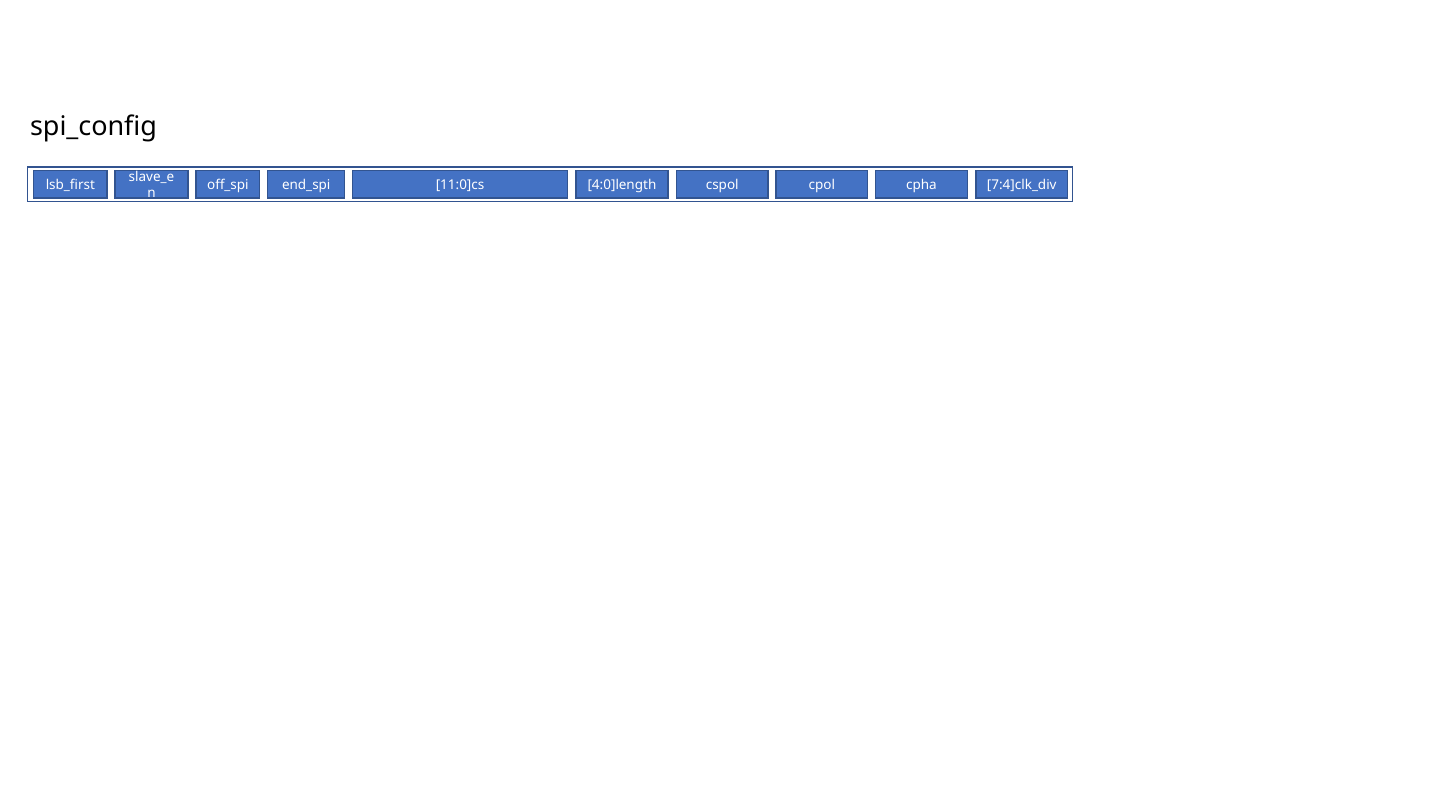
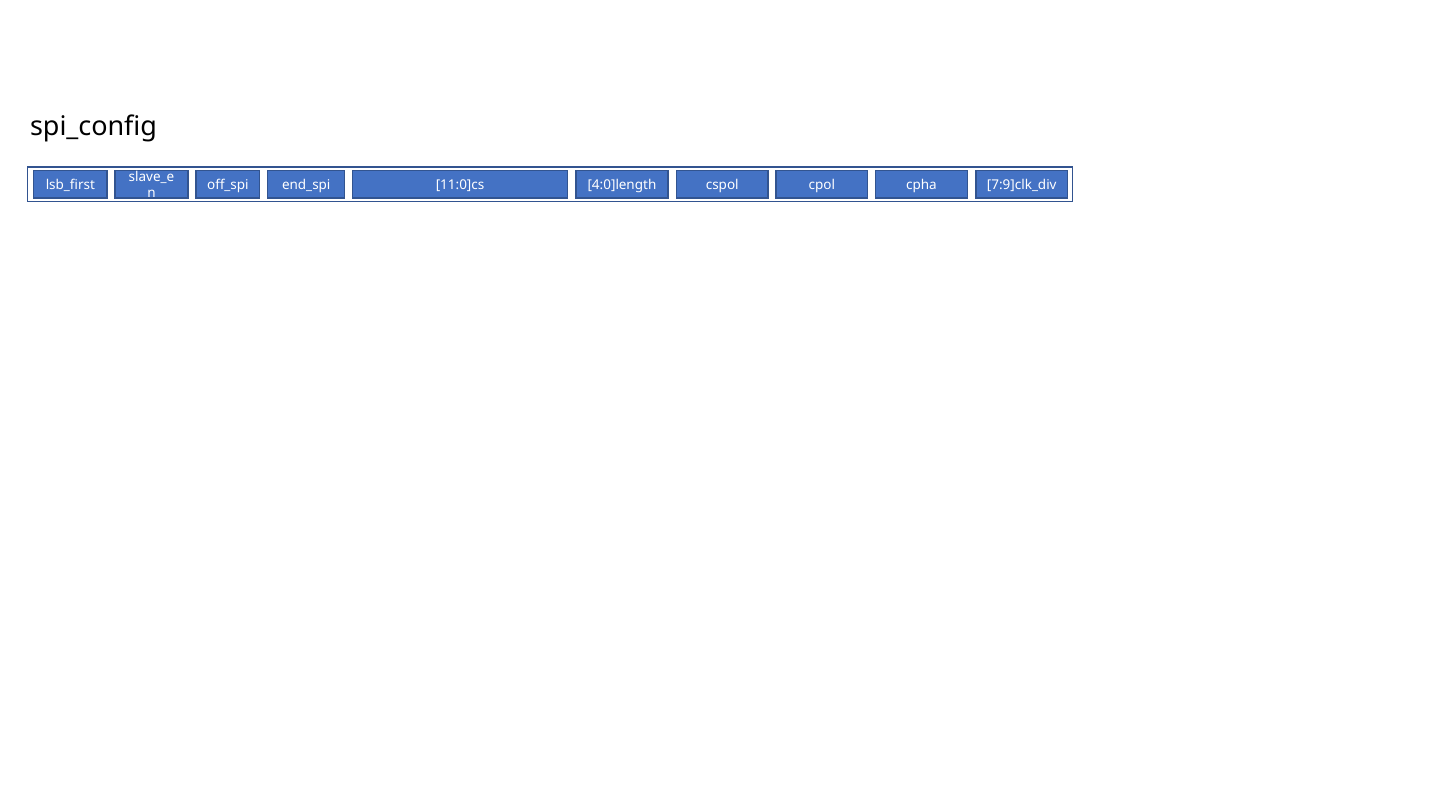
7:4]clk_div: 7:4]clk_div -> 7:9]clk_div
